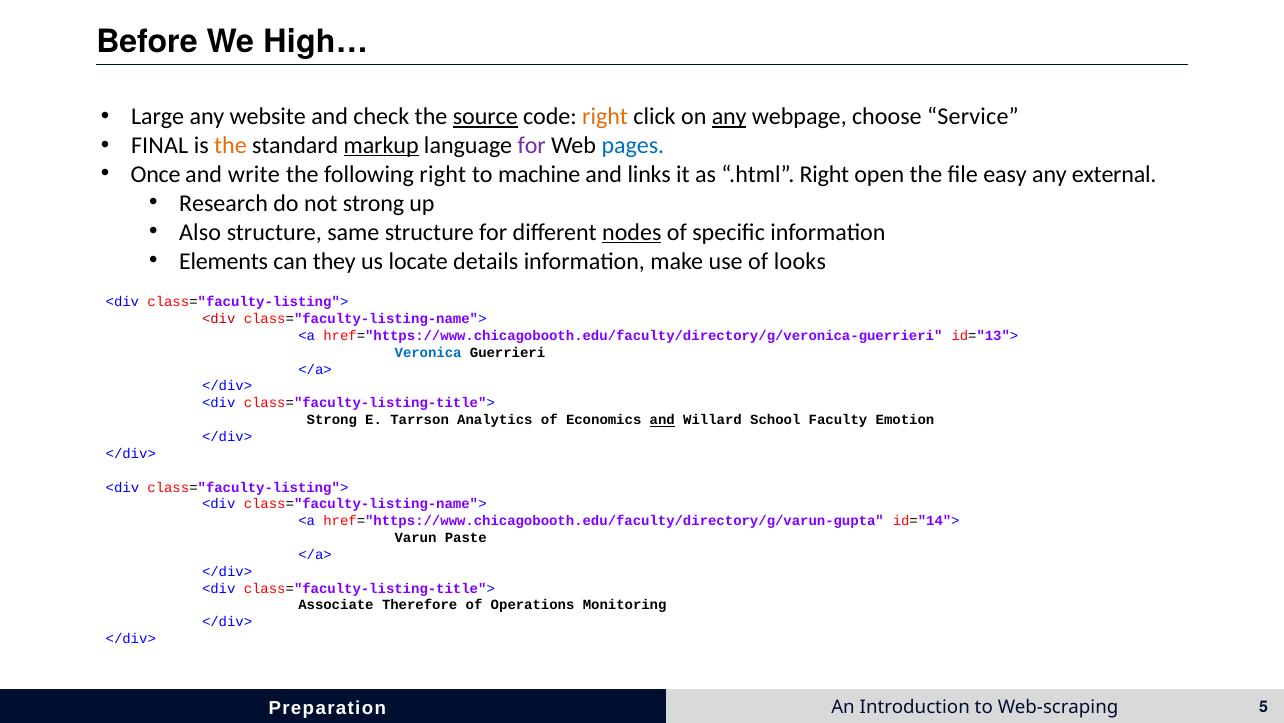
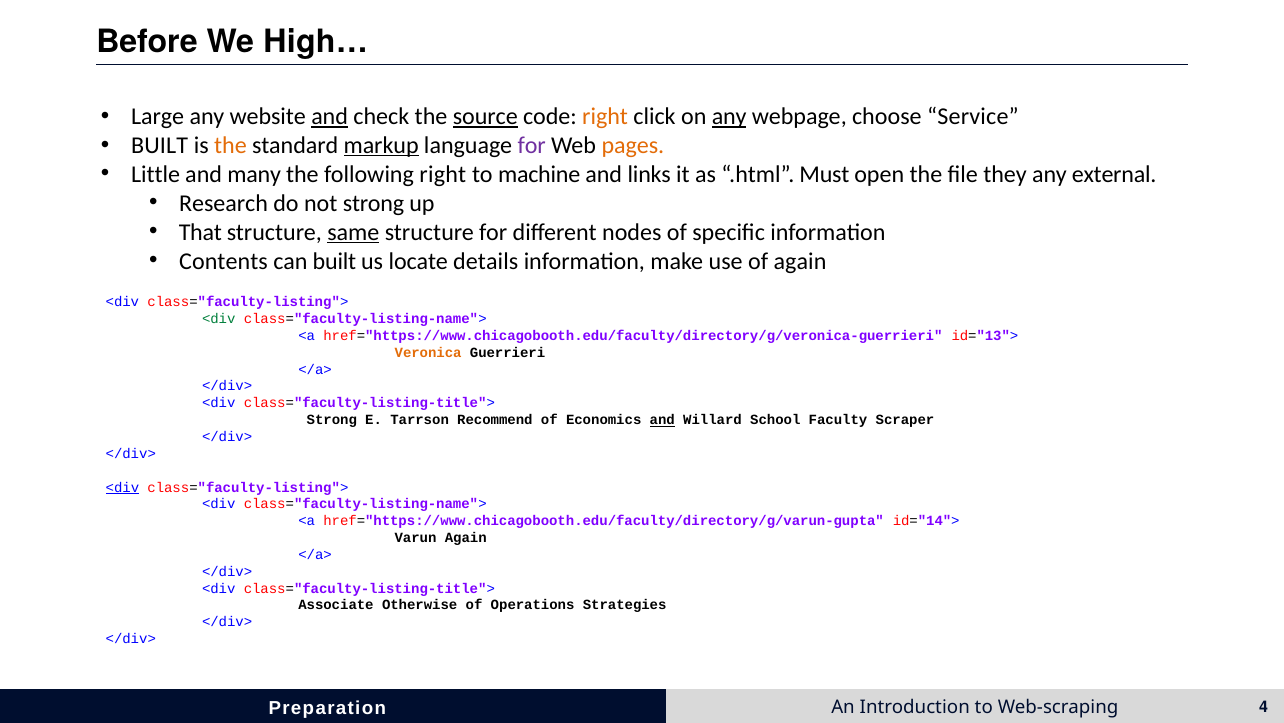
and at (330, 116) underline: none -> present
FINAL at (160, 145): FINAL -> BUILT
pages colour: blue -> orange
Once: Once -> Little
write: write -> many
.html Right: Right -> Must
easy: easy -> they
Also: Also -> That
same underline: none -> present
nodes underline: present -> none
Elements: Elements -> Contents
can they: they -> built
of looks: looks -> again
<div at (219, 319) colour: red -> green
Veronica colour: blue -> orange
Analytics: Analytics -> Recommend
Emotion: Emotion -> Scraper
<div at (122, 487) underline: none -> present
Varun Paste: Paste -> Again
Therefore: Therefore -> Otherwise
Monitoring: Monitoring -> Strategies
5: 5 -> 4
